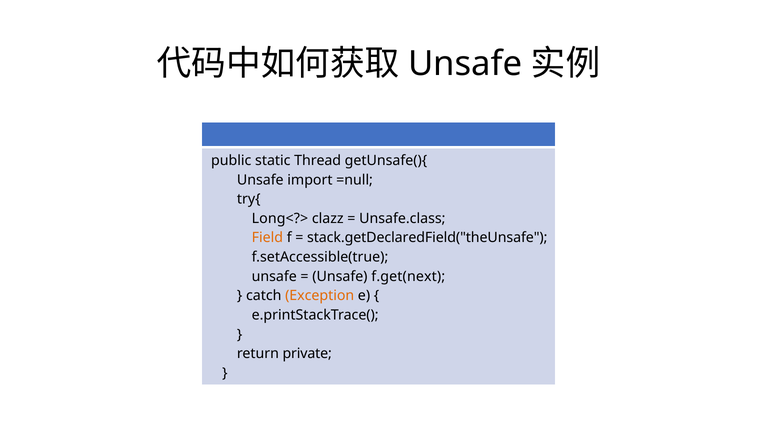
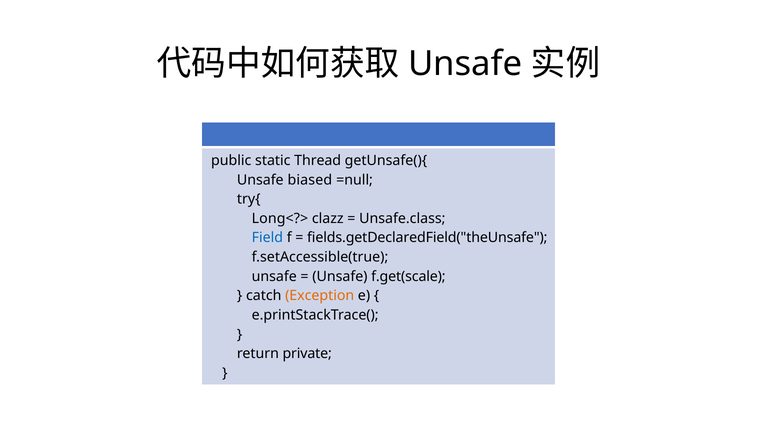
import: import -> biased
Field colour: orange -> blue
stack.getDeclaredField("theUnsafe: stack.getDeclaredField("theUnsafe -> fields.getDeclaredField("theUnsafe
f.get(next: f.get(next -> f.get(scale
